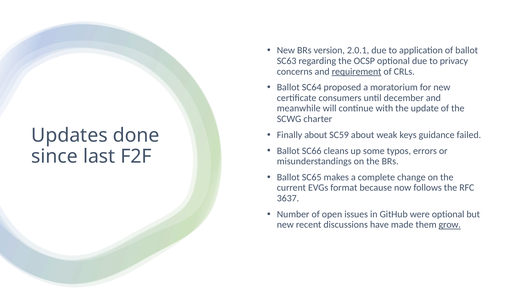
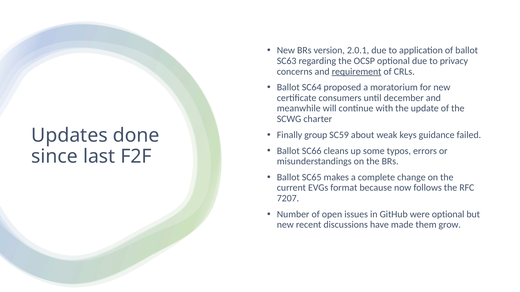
Finally about: about -> group
3637: 3637 -> 7207
grow underline: present -> none
